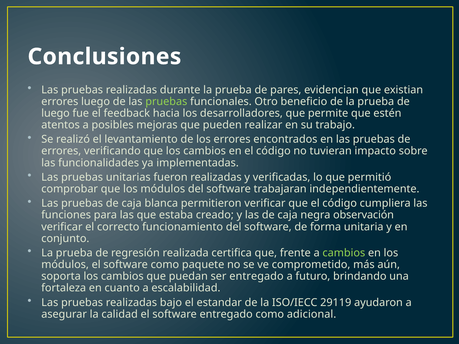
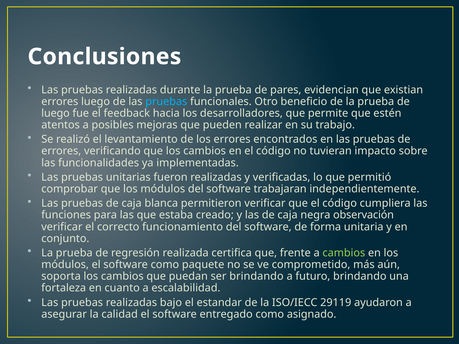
pruebas at (166, 102) colour: light green -> light blue
ser entregado: entregado -> brindando
adicional: adicional -> asignado
